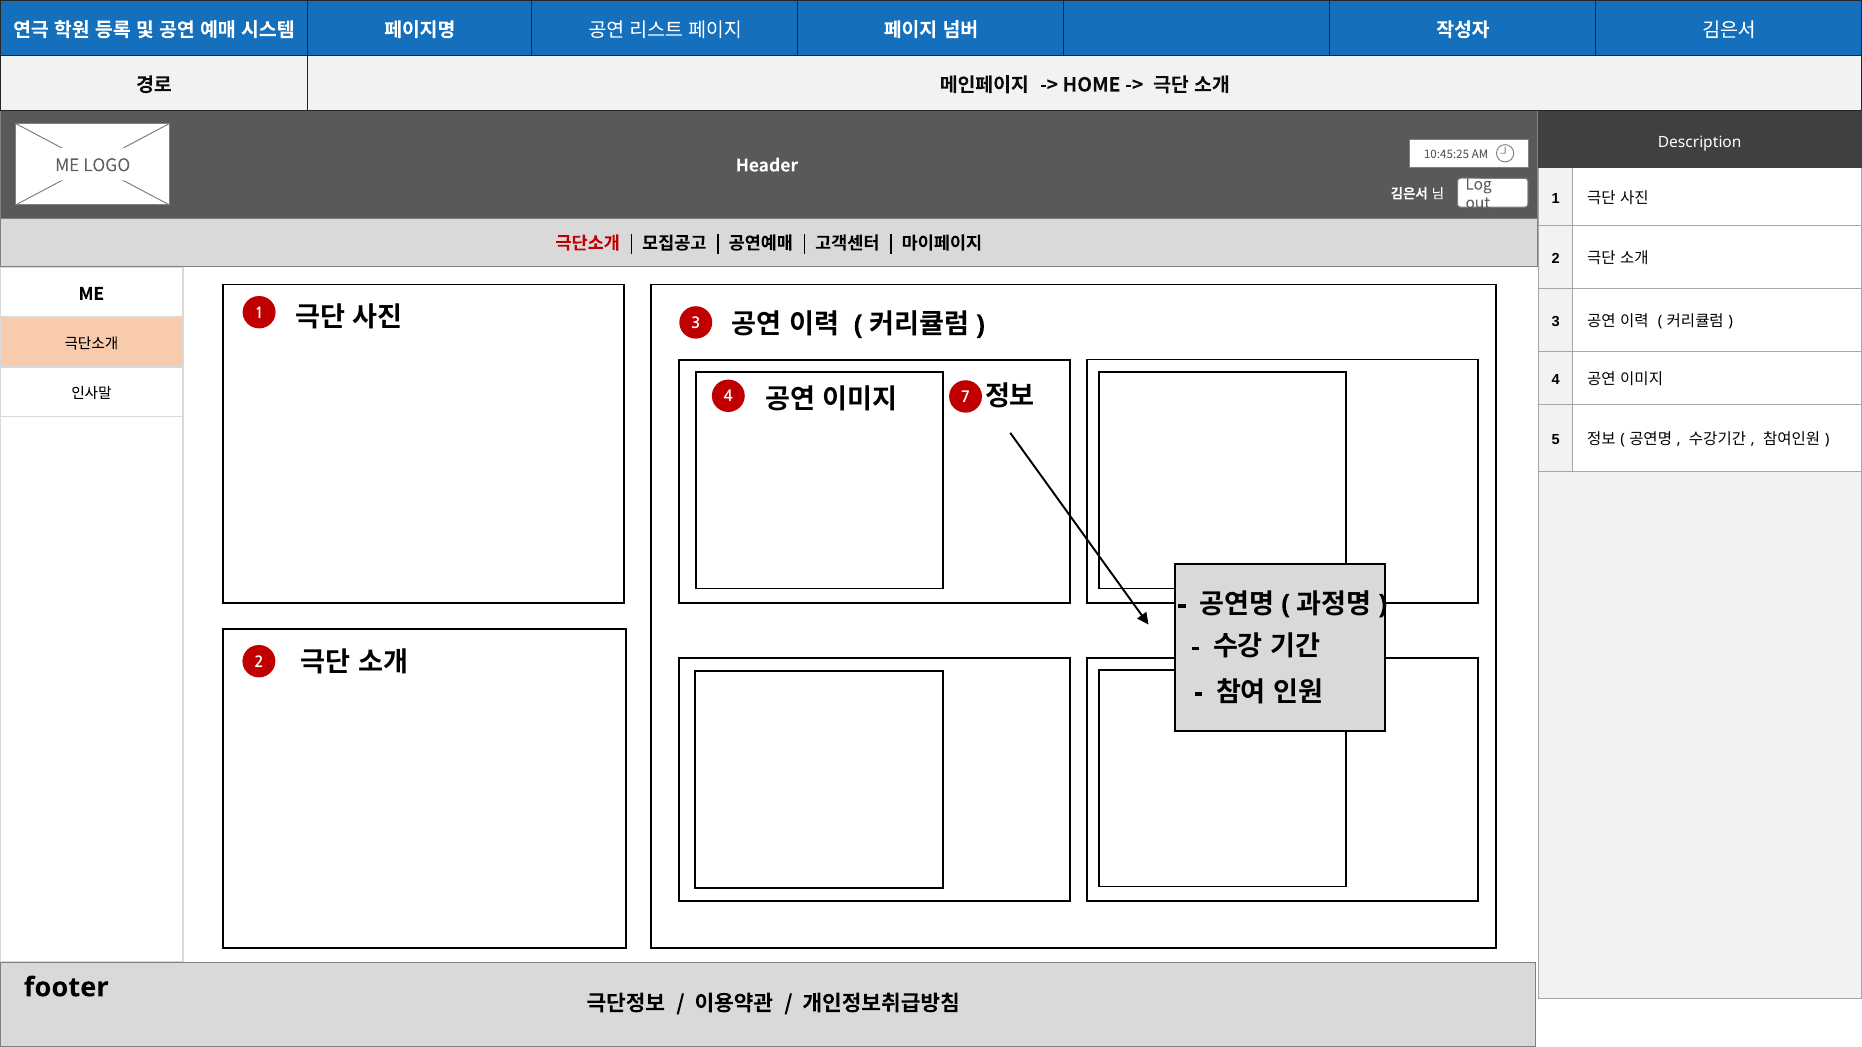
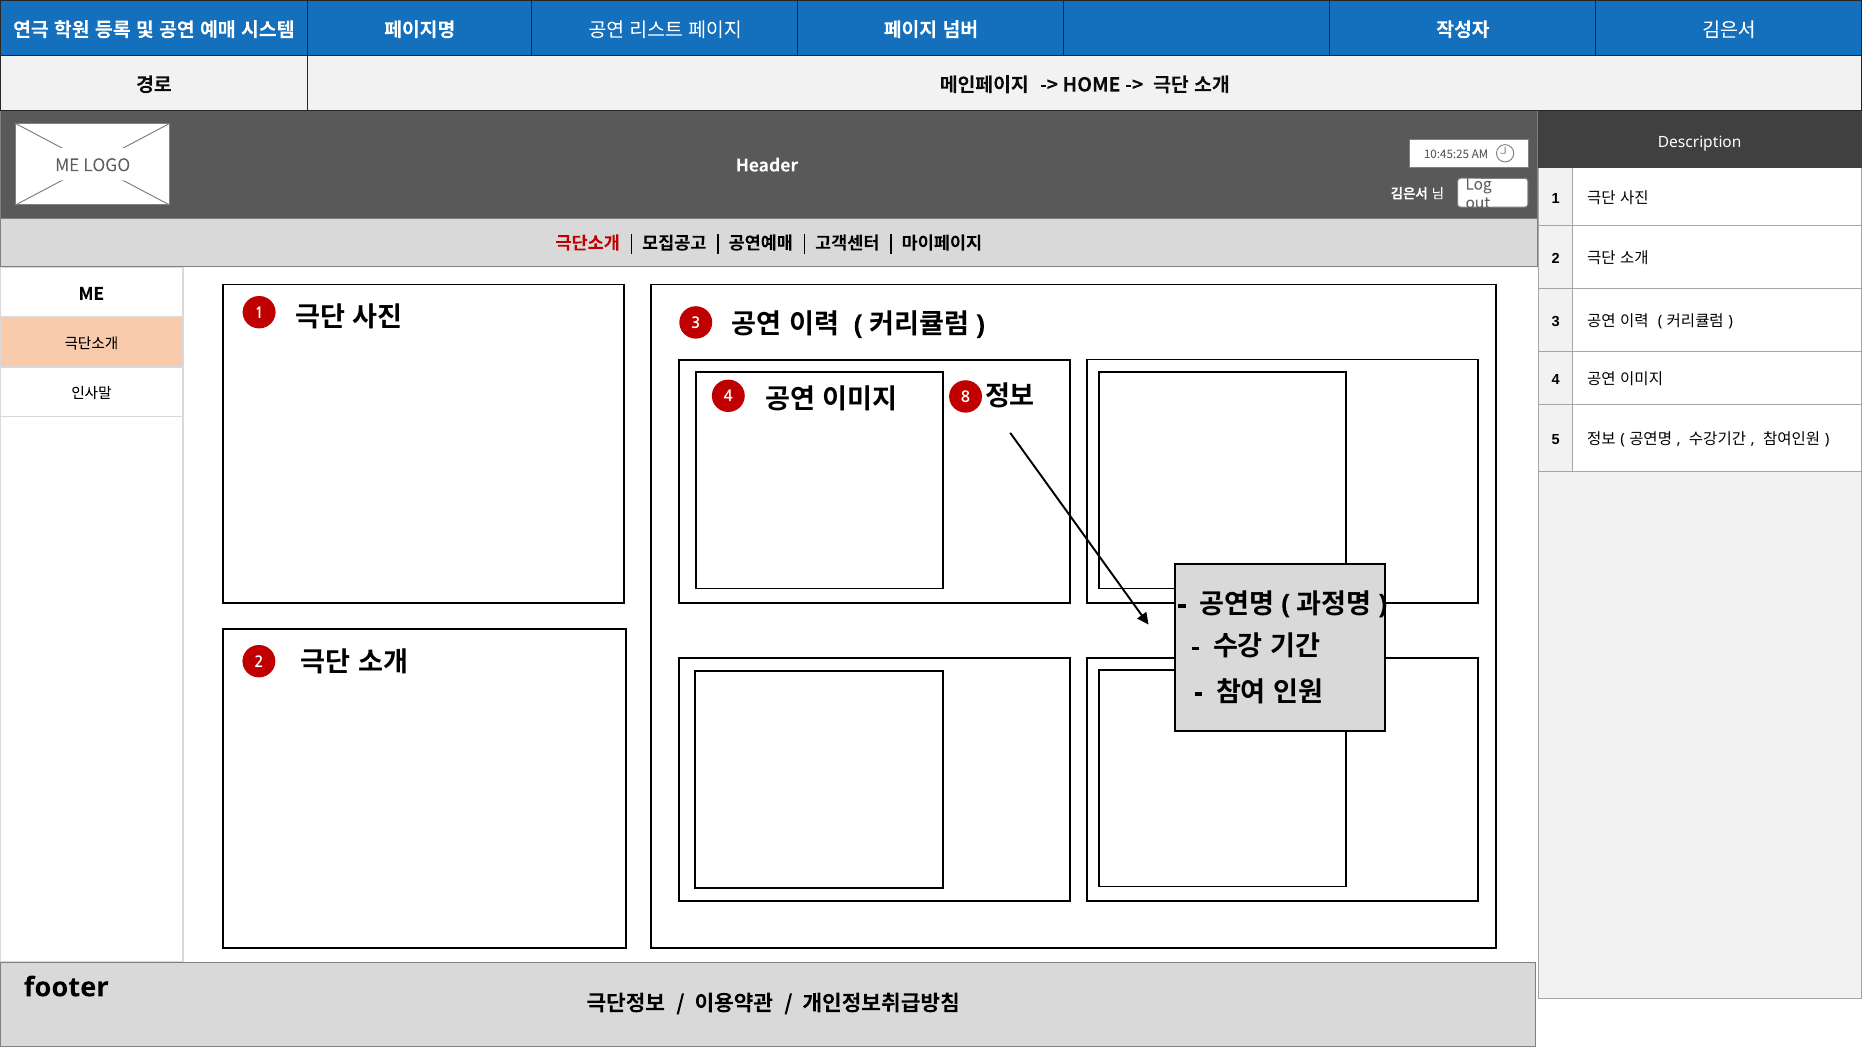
7: 7 -> 8
